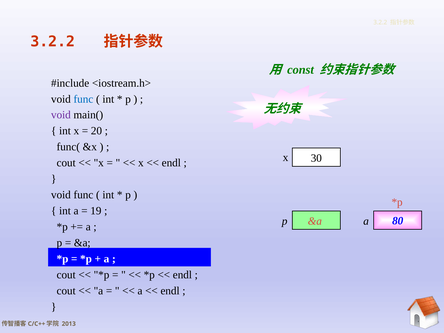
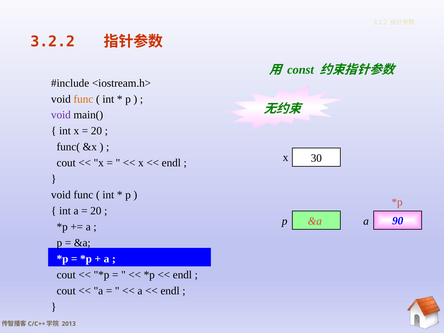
func at (83, 99) colour: blue -> orange
19 at (96, 211): 19 -> 20
80: 80 -> 90
